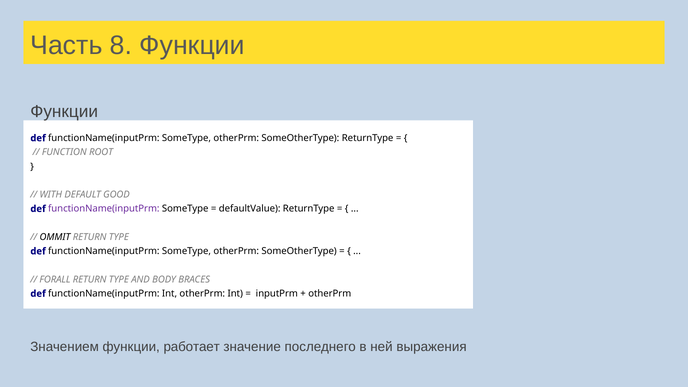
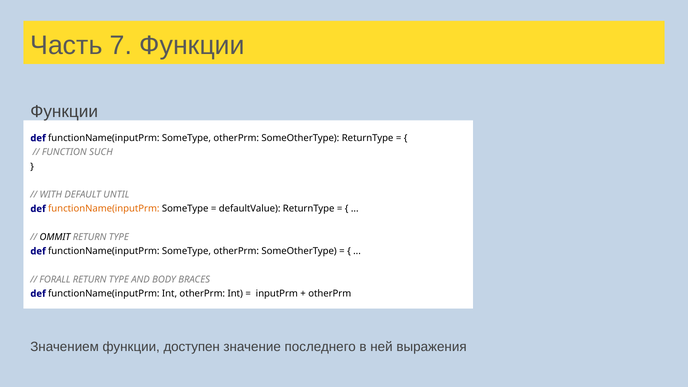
8: 8 -> 7
ROOT: ROOT -> SUCH
GOOD: GOOD -> UNTIL
functionName(inputPrm at (104, 209) colour: purple -> orange
работает: работает -> доступен
